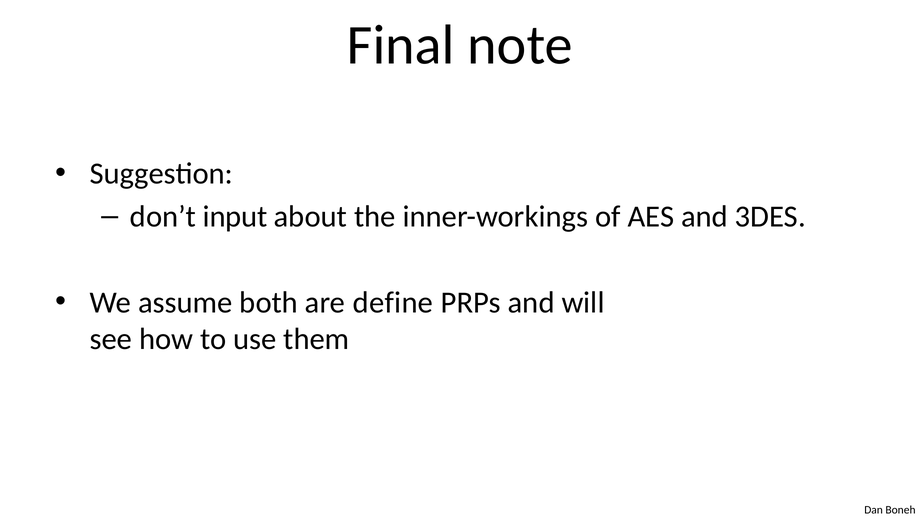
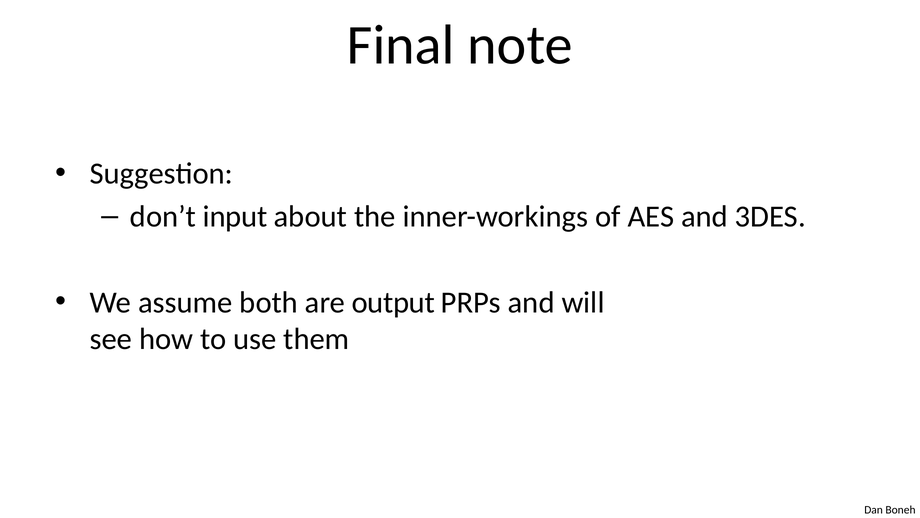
define: define -> output
